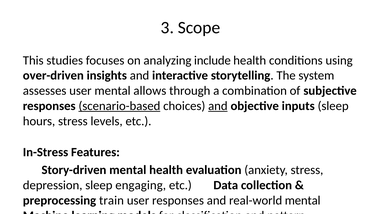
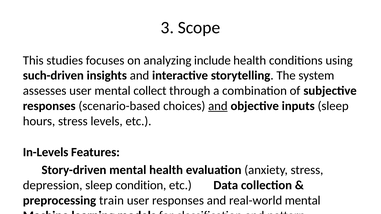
over-driven: over-driven -> such-driven
allows: allows -> collect
scenario-based underline: present -> none
In-Stress: In-Stress -> In-Levels
engaging: engaging -> condition
